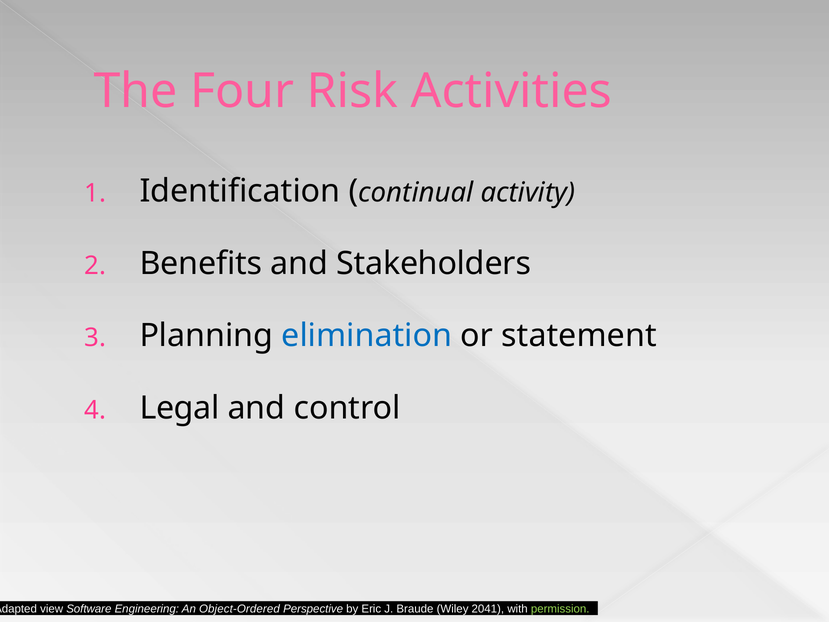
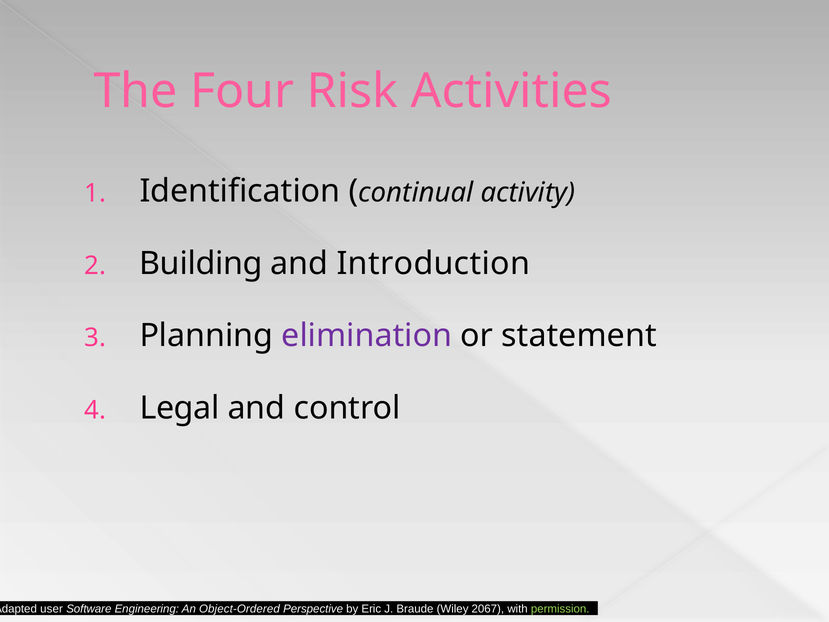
Benefits: Benefits -> Building
Stakeholders: Stakeholders -> Introduction
elimination colour: blue -> purple
view: view -> user
2041: 2041 -> 2067
